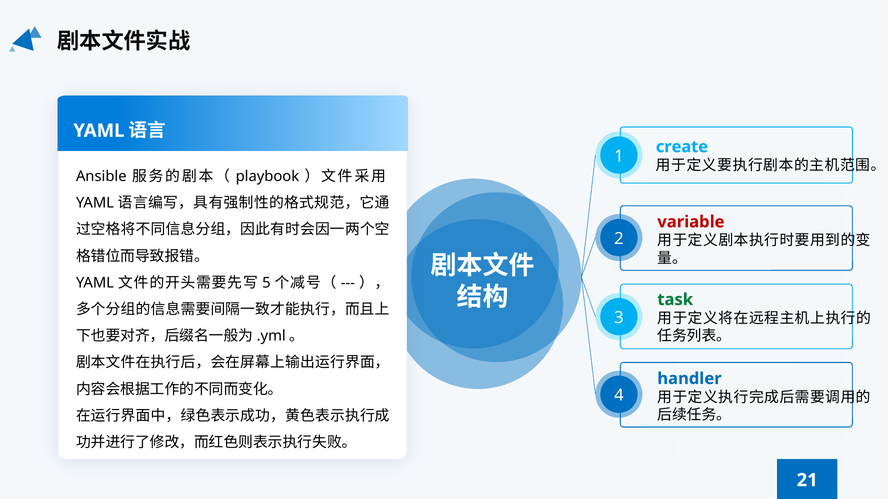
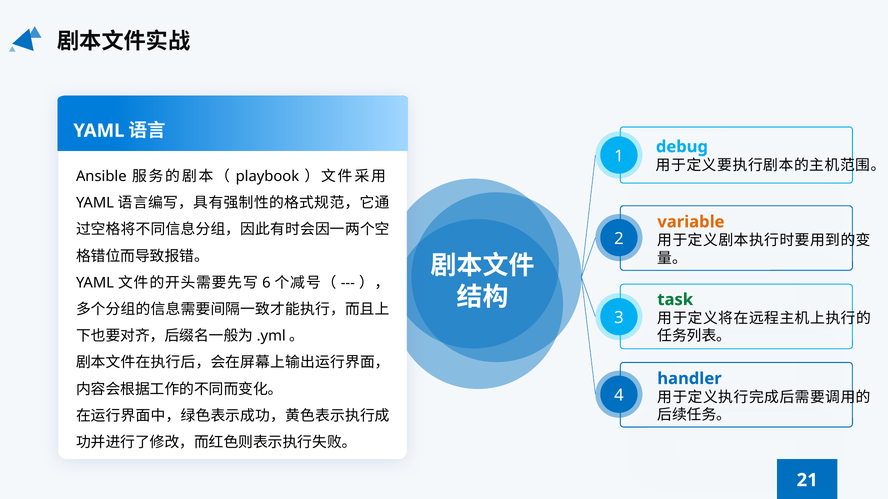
create: create -> debug
variable colour: red -> orange
5: 5 -> 6
